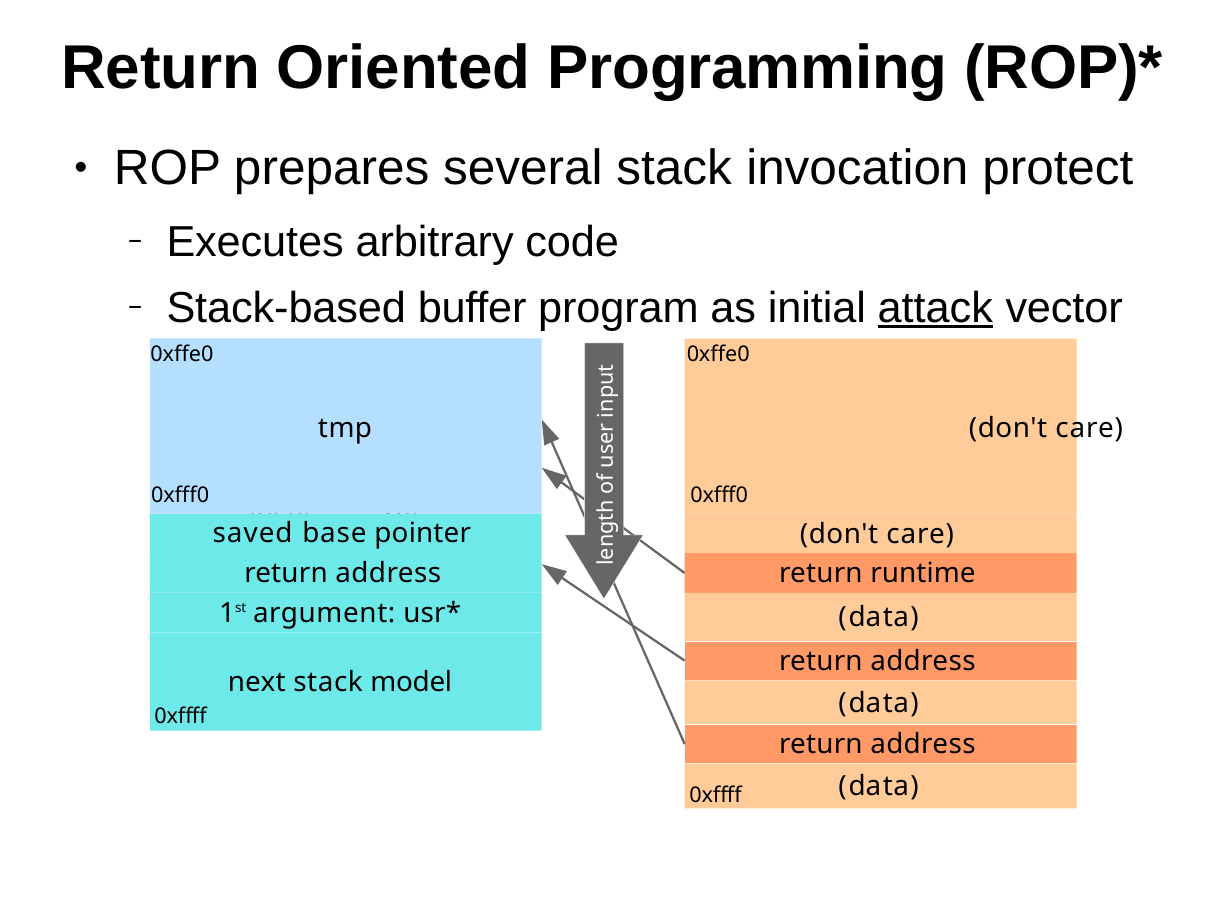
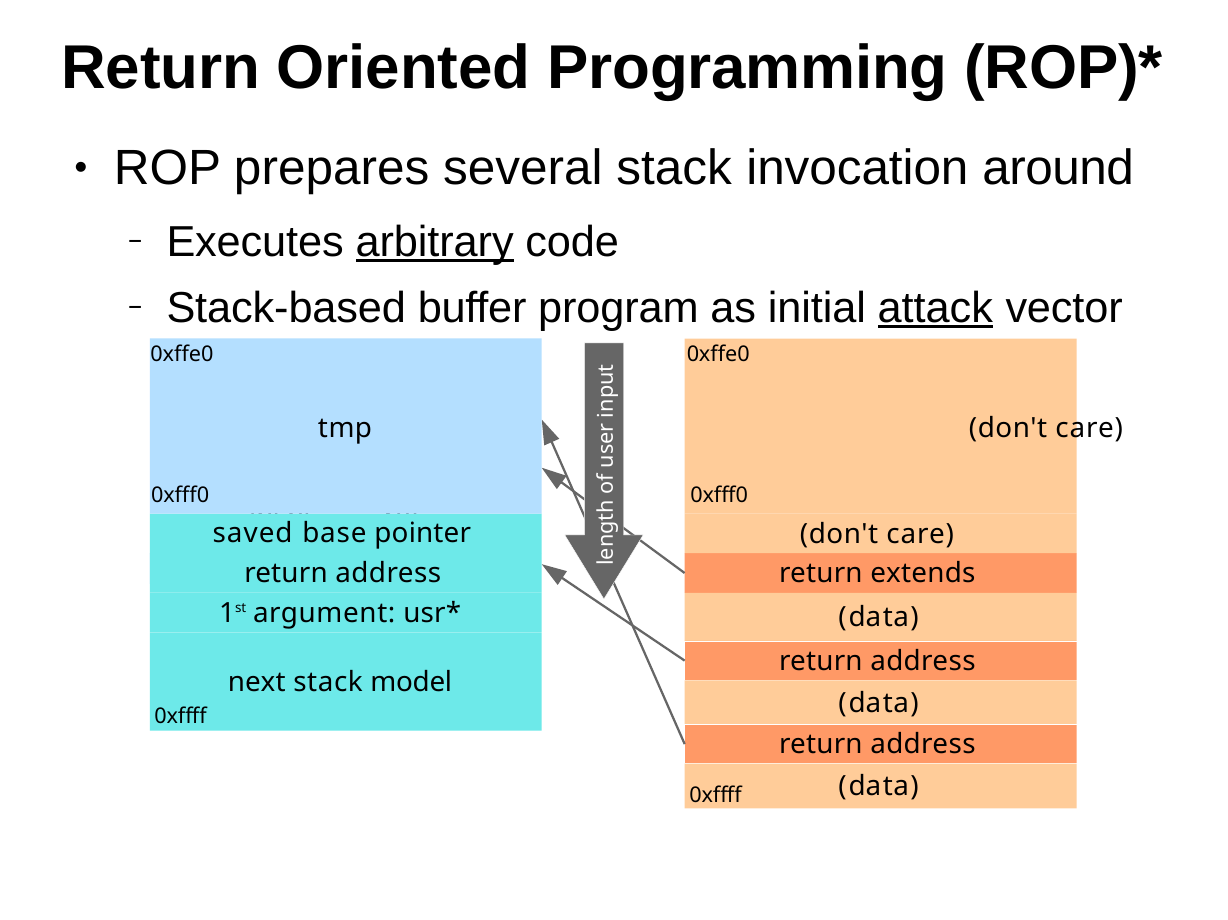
protect: protect -> around
arbitrary underline: none -> present
runtime: runtime -> extends
